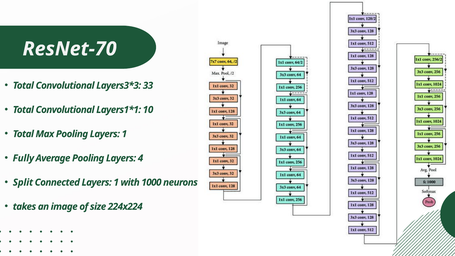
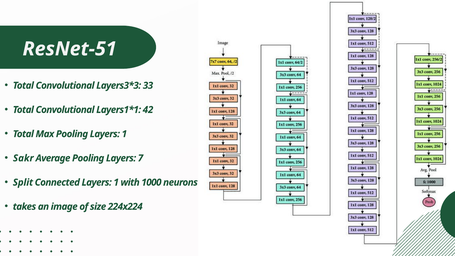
ResNet-70: ResNet-70 -> ResNet-51
10: 10 -> 42
Fully: Fully -> Sakr
4: 4 -> 7
